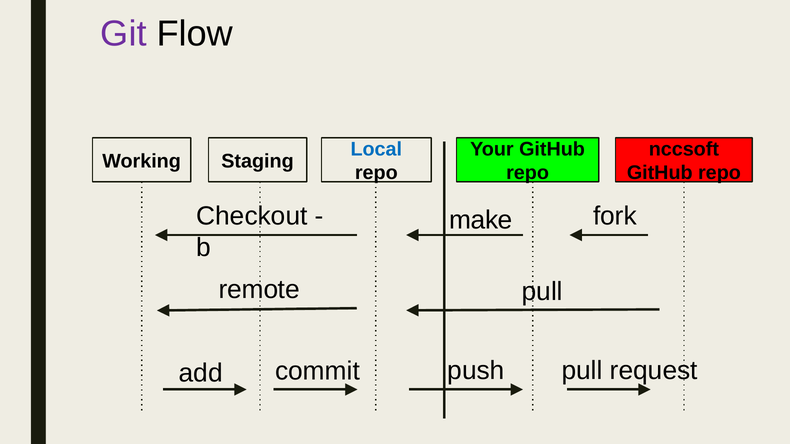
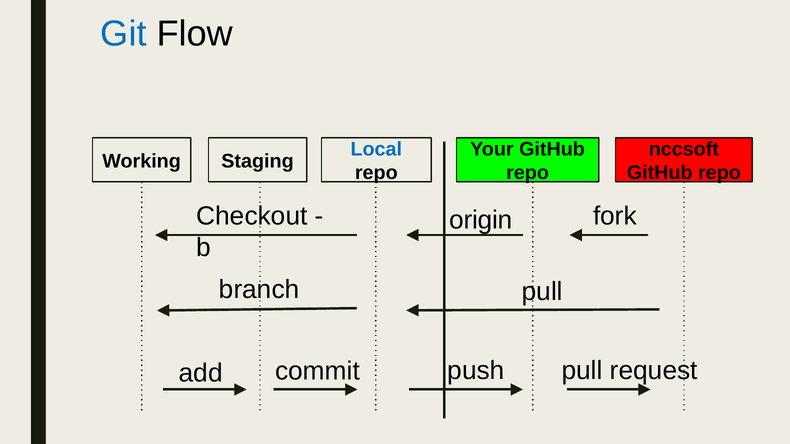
Git colour: purple -> blue
make: make -> origin
remote: remote -> branch
